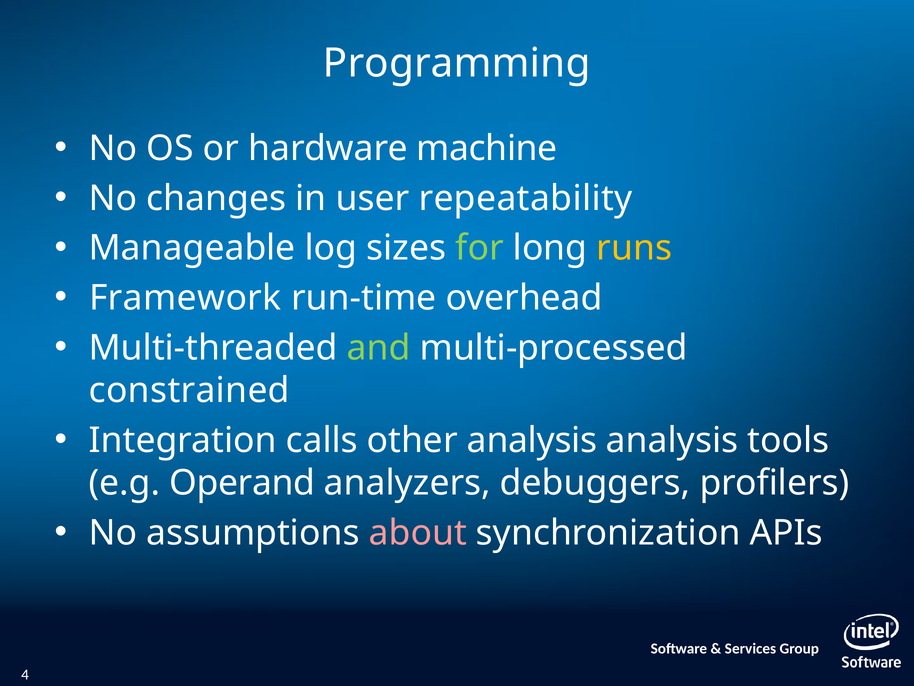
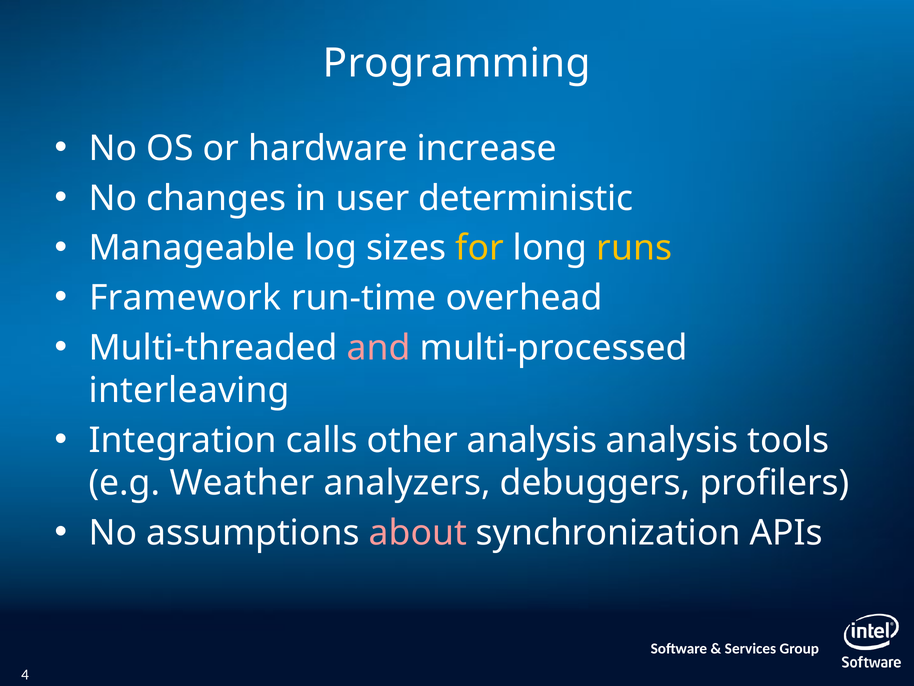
machine: machine -> increase
repeatability: repeatability -> deterministic
for colour: light green -> yellow
and colour: light green -> pink
constrained: constrained -> interleaving
Operand: Operand -> Weather
